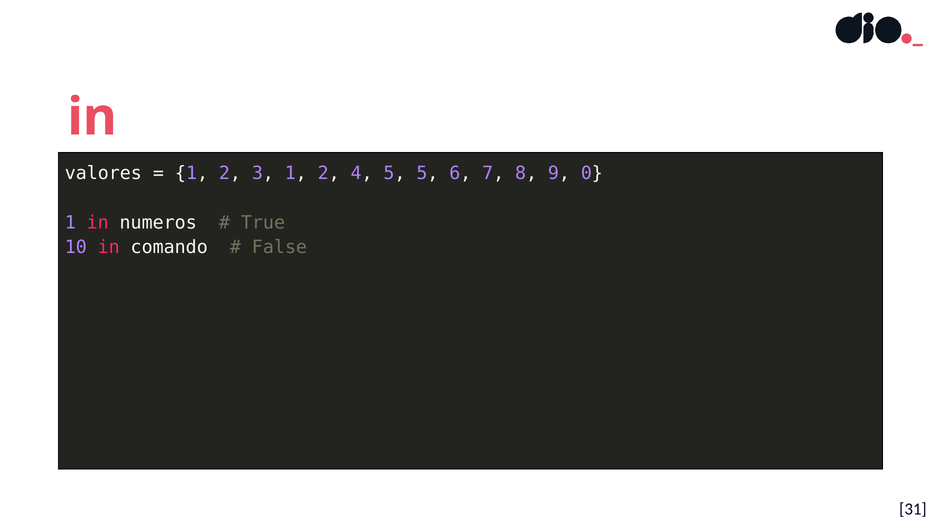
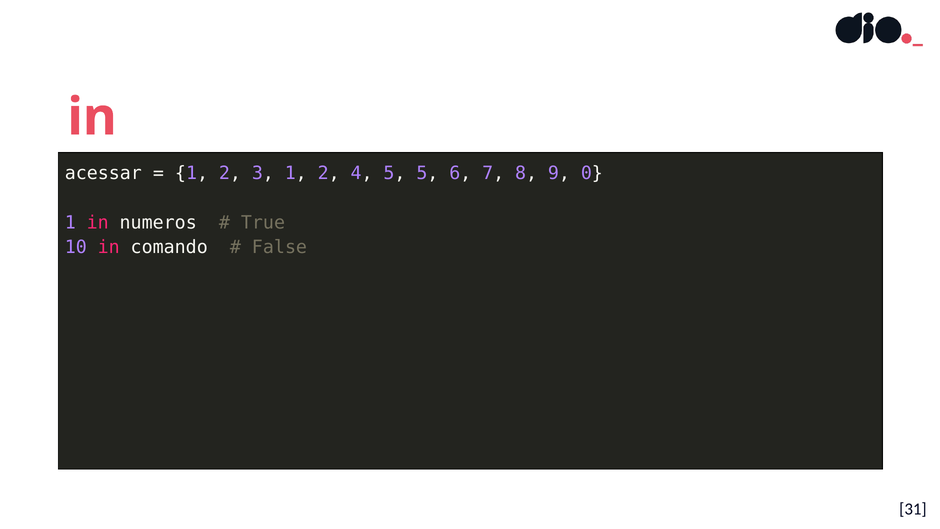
valores: valores -> acessar
